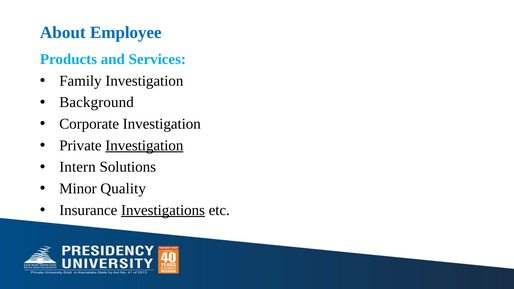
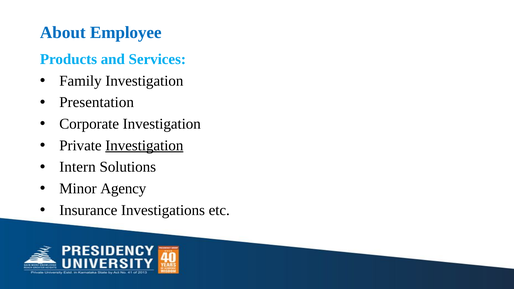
Background: Background -> Presentation
Quality: Quality -> Agency
Investigations underline: present -> none
